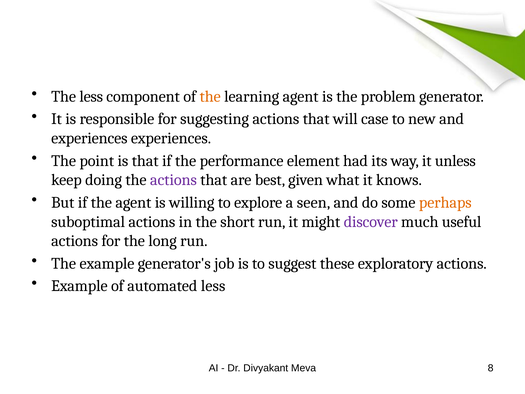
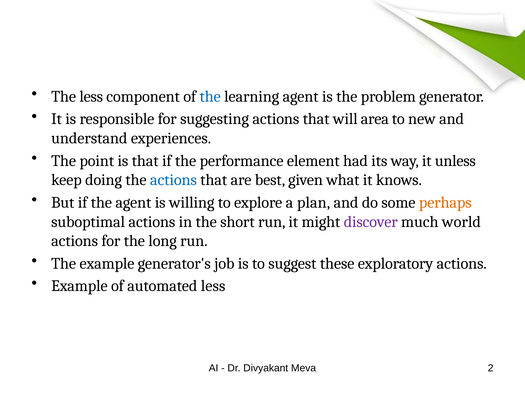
the at (210, 97) colour: orange -> blue
case: case -> area
experiences at (89, 138): experiences -> understand
actions at (173, 180) colour: purple -> blue
seen: seen -> plan
useful: useful -> world
8: 8 -> 2
